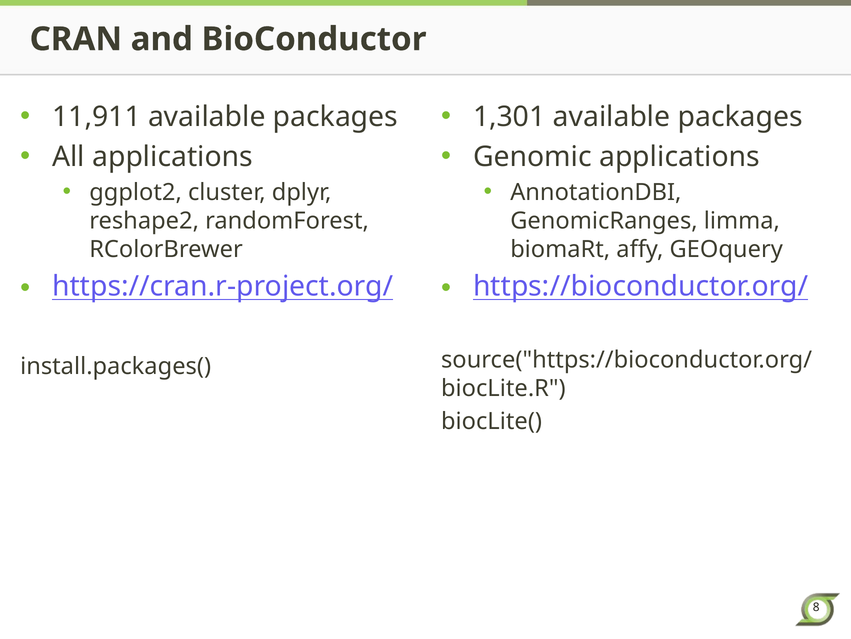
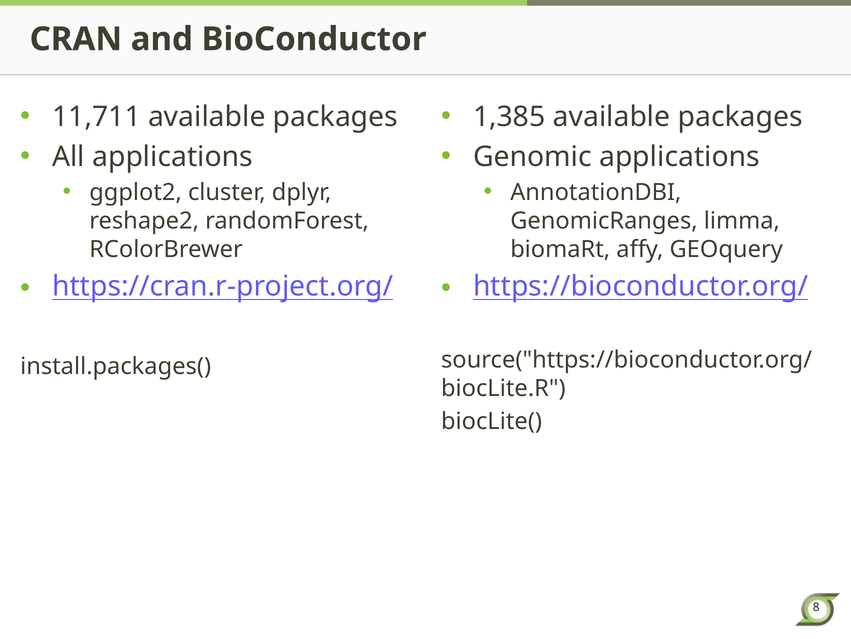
11,911: 11,911 -> 11,711
1,301: 1,301 -> 1,385
